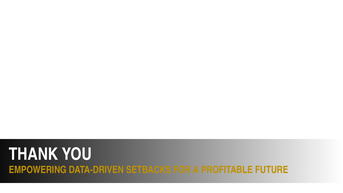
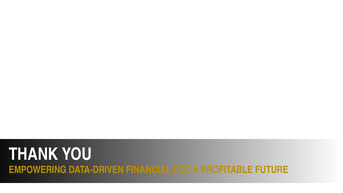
SETBACKS: SETBACKS -> FINANCIAL
